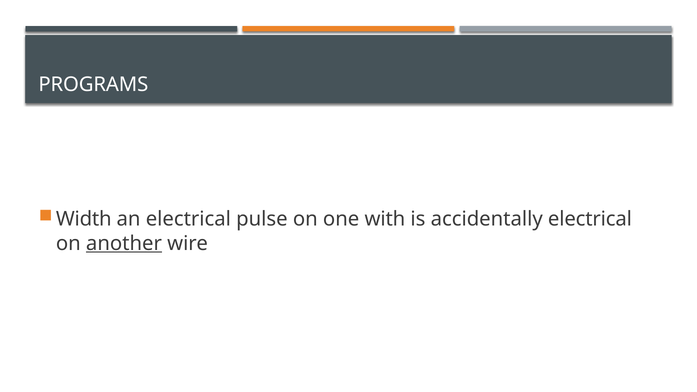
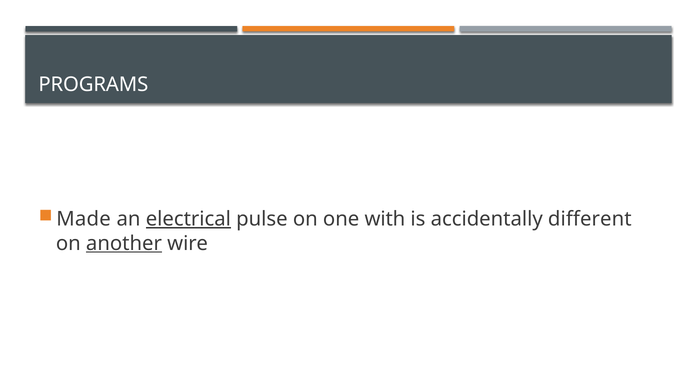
Width: Width -> Made
electrical at (188, 219) underline: none -> present
accidentally electrical: electrical -> different
